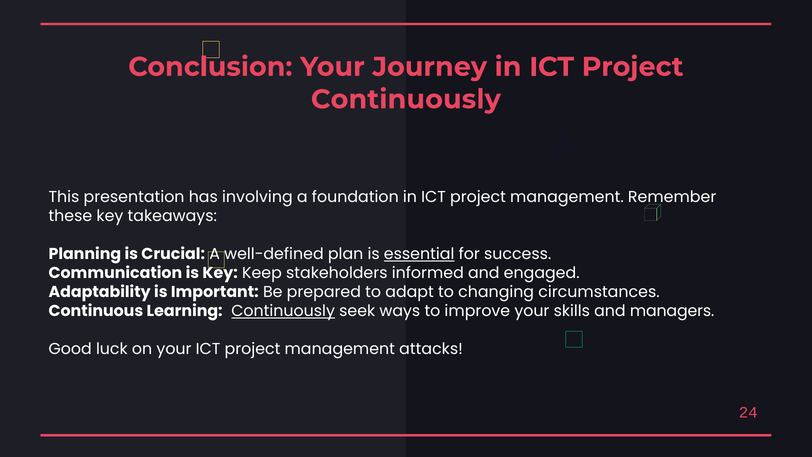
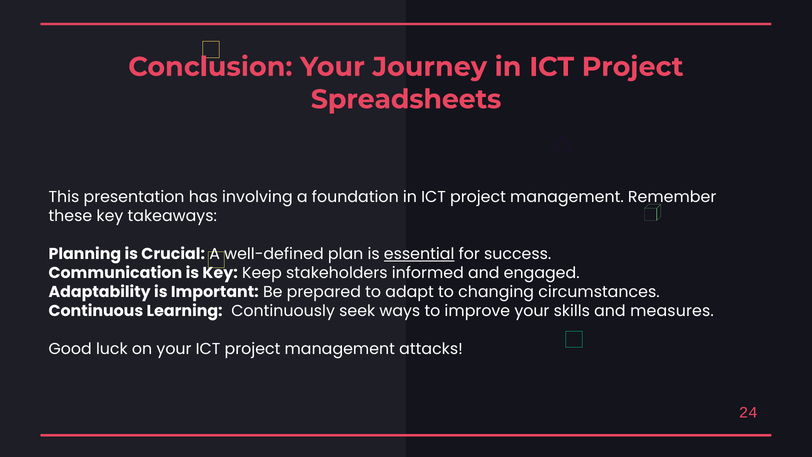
Continuously at (406, 99): Continuously -> Spreadsheets
Continuously at (283, 311) underline: present -> none
managers: managers -> measures
